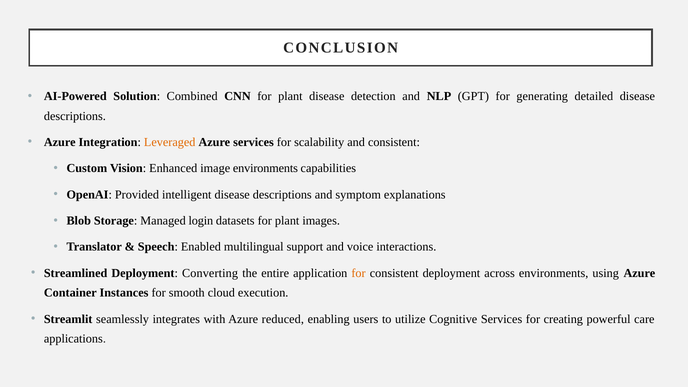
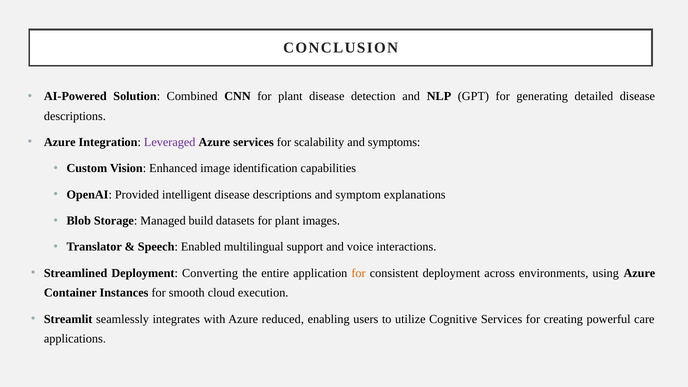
Leveraged colour: orange -> purple
and consistent: consistent -> symptoms
image environments: environments -> identification
login: login -> build
